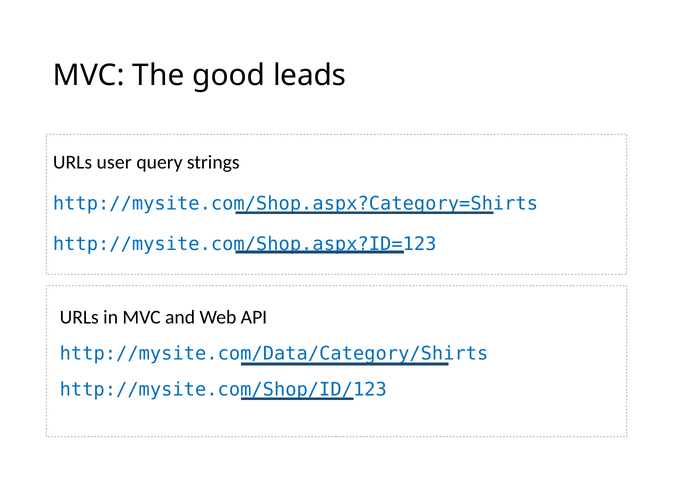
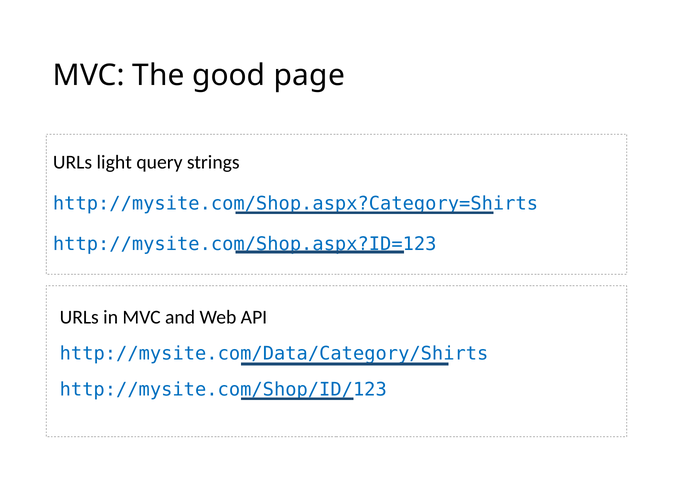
leads: leads -> page
user: user -> light
